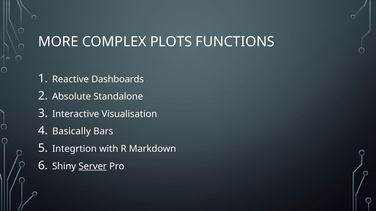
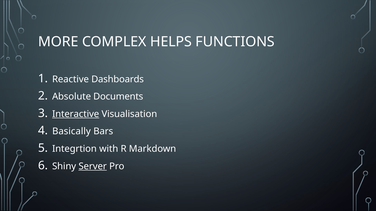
PLOTS: PLOTS -> HELPS
Standalone: Standalone -> Documents
Interactive underline: none -> present
